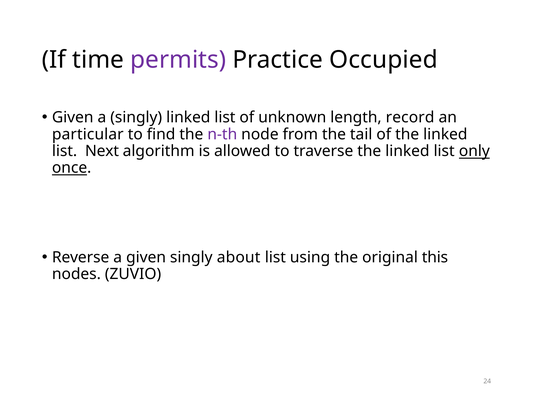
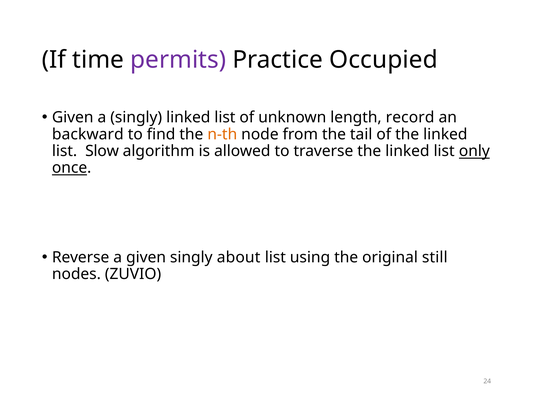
particular: particular -> backward
n-th colour: purple -> orange
Next: Next -> Slow
this: this -> still
